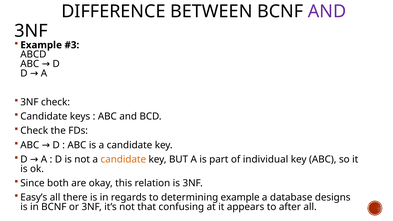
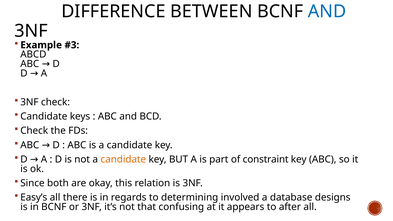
AND at (327, 11) colour: purple -> blue
individual: individual -> constraint
determining example: example -> involved
